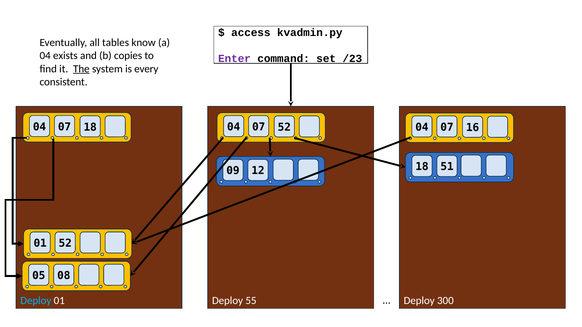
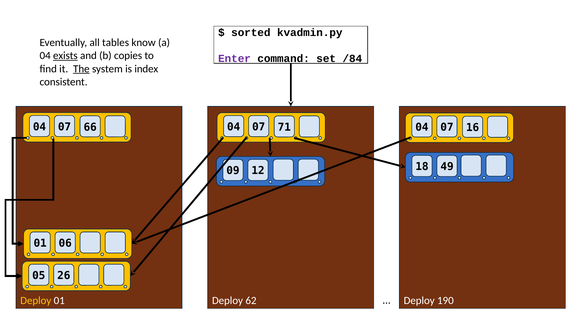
access: access -> sorted
exists underline: none -> present
/23: /23 -> /84
every: every -> index
07 18: 18 -> 66
07 52: 52 -> 71
51: 51 -> 49
52 at (65, 244): 52 -> 06
08: 08 -> 26
Deploy at (36, 301) colour: light blue -> yellow
55: 55 -> 62
300: 300 -> 190
